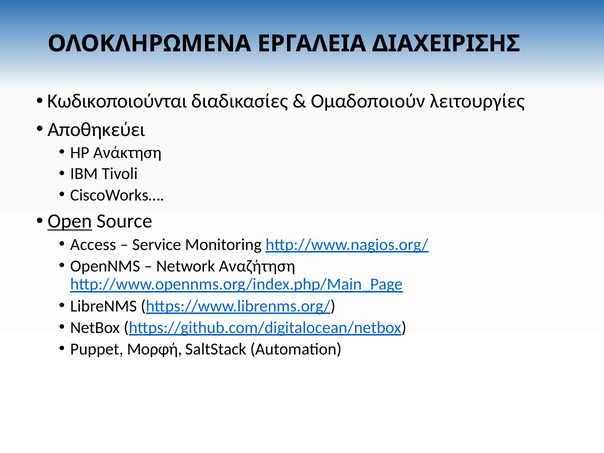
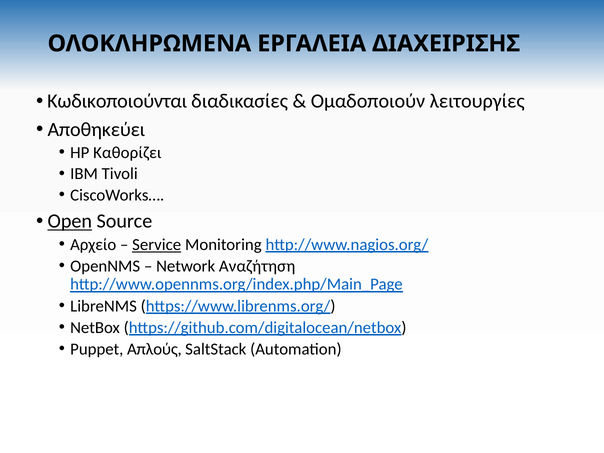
Ανάκτηση: Ανάκτηση -> Καθορίζει
Access: Access -> Αρχείο
Service underline: none -> present
Μορφή: Μορφή -> Απλούς
